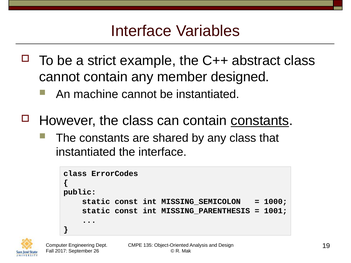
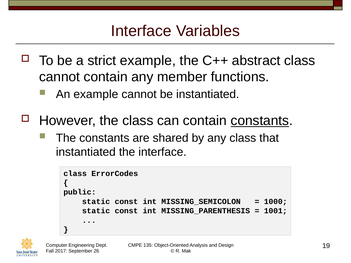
designed: designed -> functions
An machine: machine -> example
